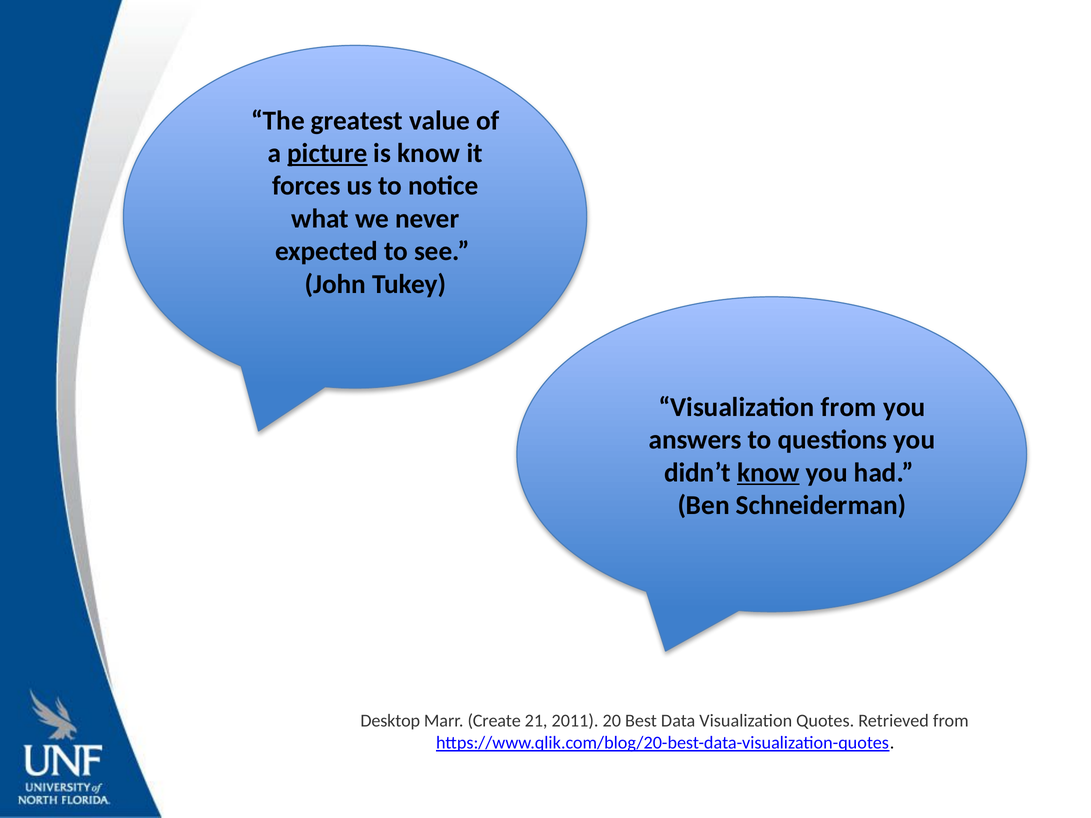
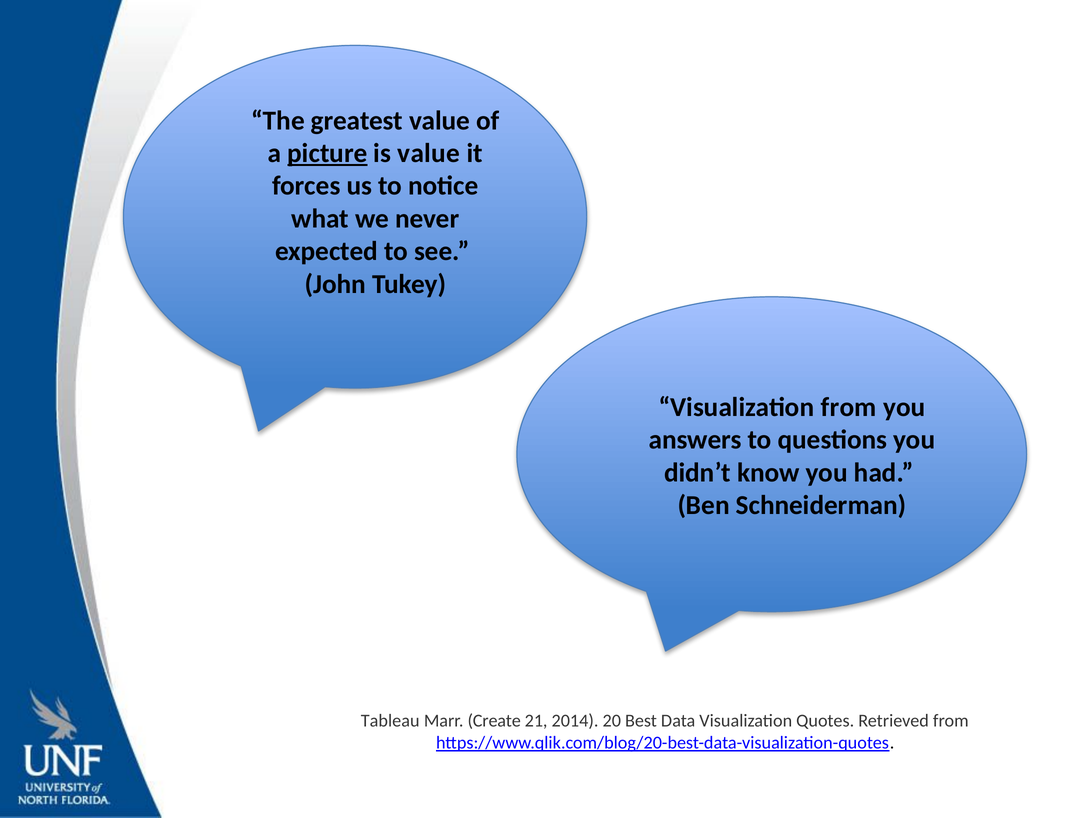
is know: know -> value
know at (768, 473) underline: present -> none
Desktop: Desktop -> Tableau
2011: 2011 -> 2014
